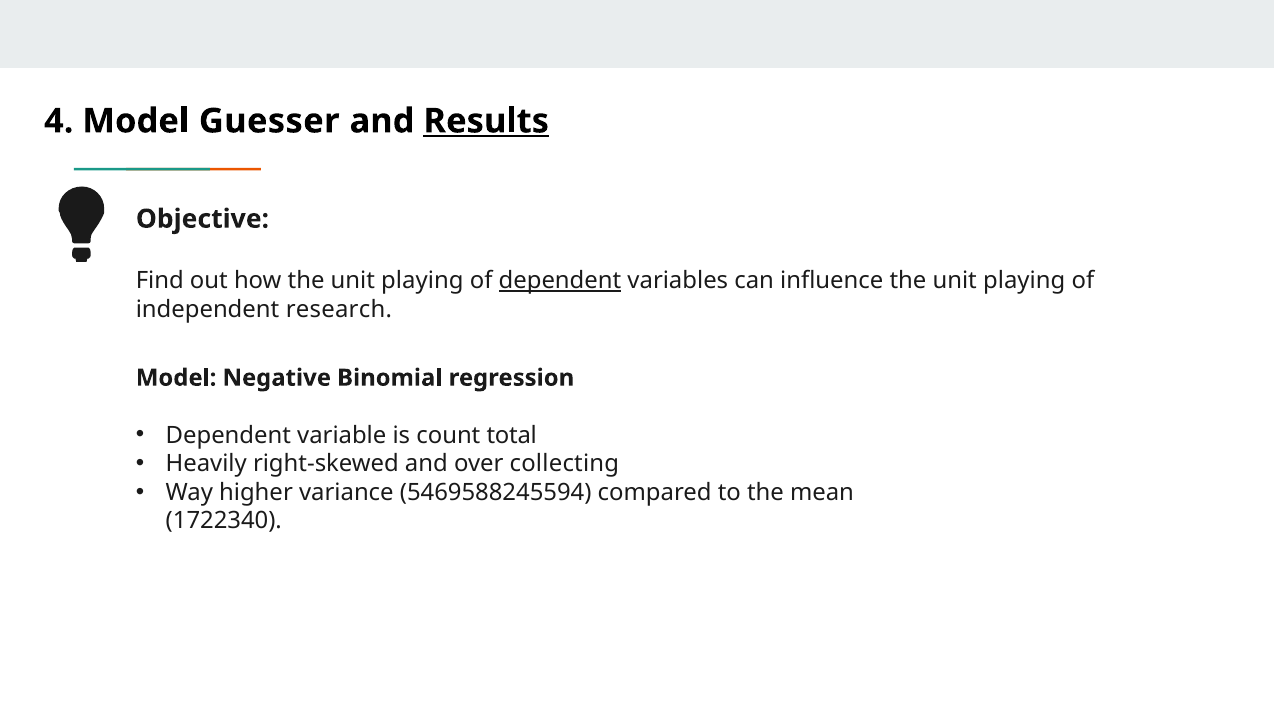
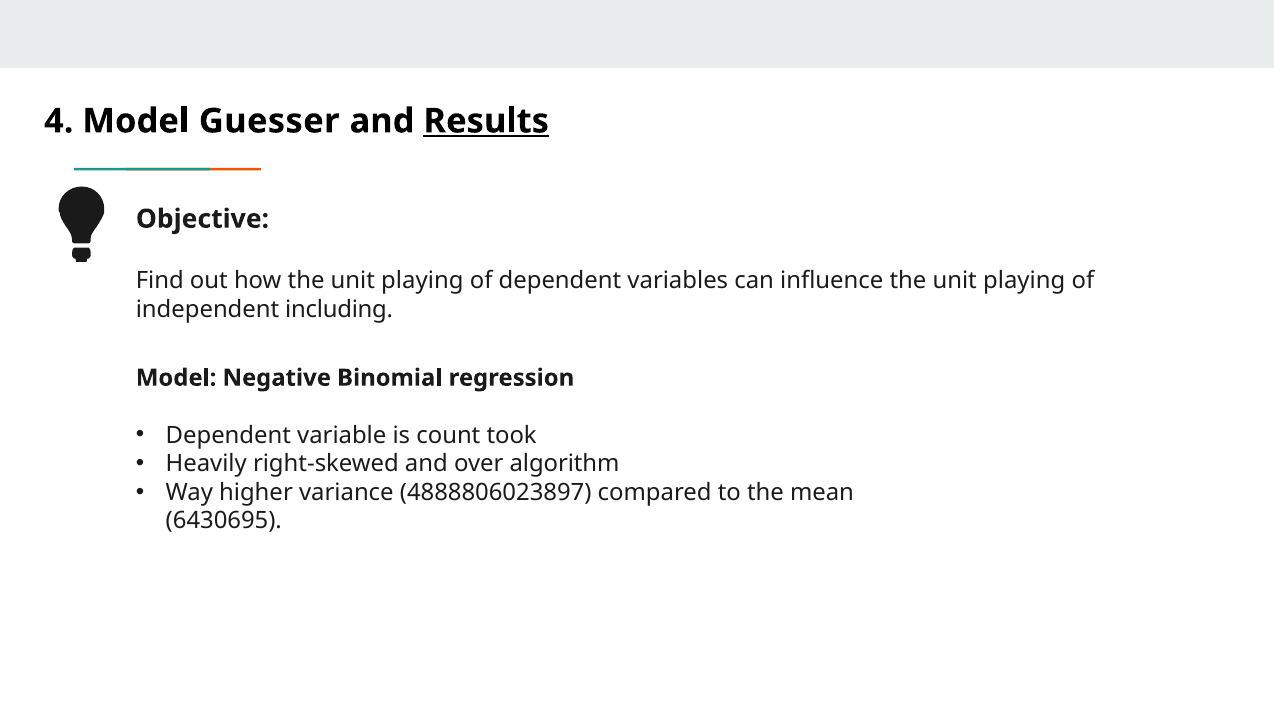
dependent at (560, 281) underline: present -> none
research: research -> including
total: total -> took
collecting: collecting -> algorithm
5469588245594: 5469588245594 -> 4888806023897
1722340: 1722340 -> 6430695
